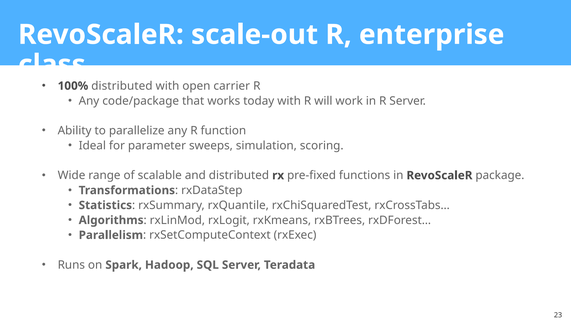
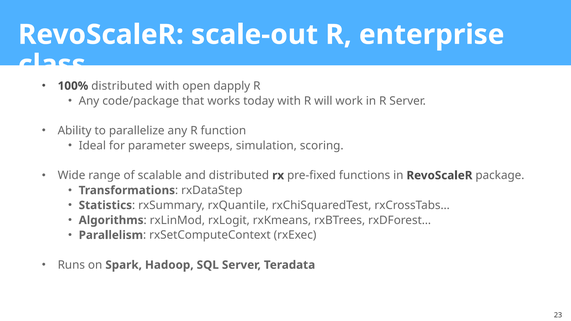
carrier: carrier -> dapply
